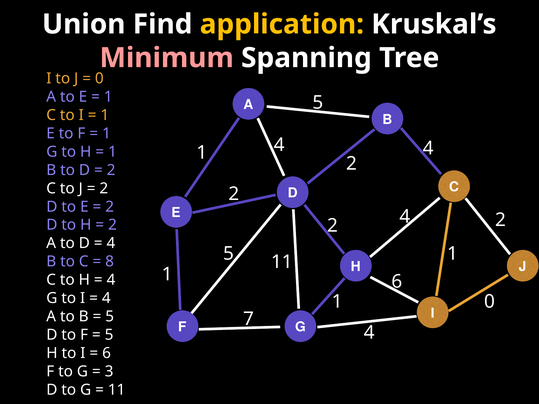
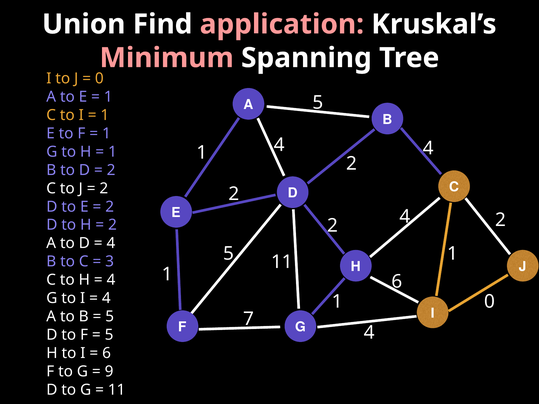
application colour: yellow -> pink
8: 8 -> 3
3: 3 -> 9
